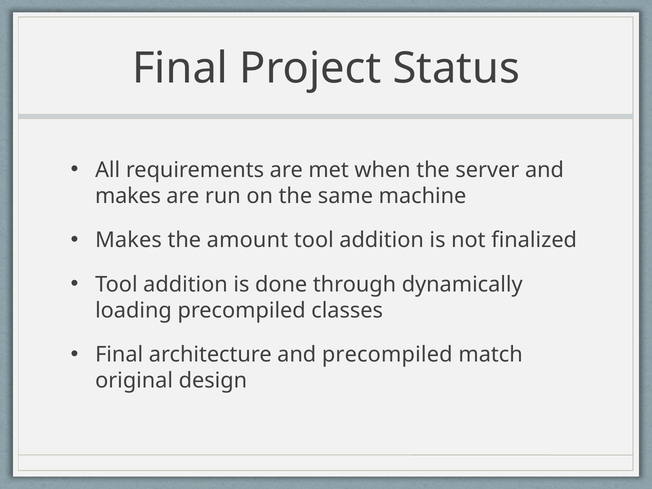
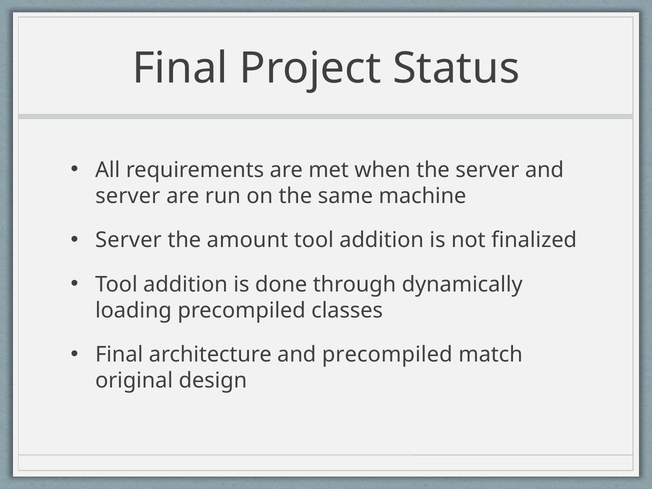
makes at (128, 196): makes -> server
Makes at (128, 240): Makes -> Server
